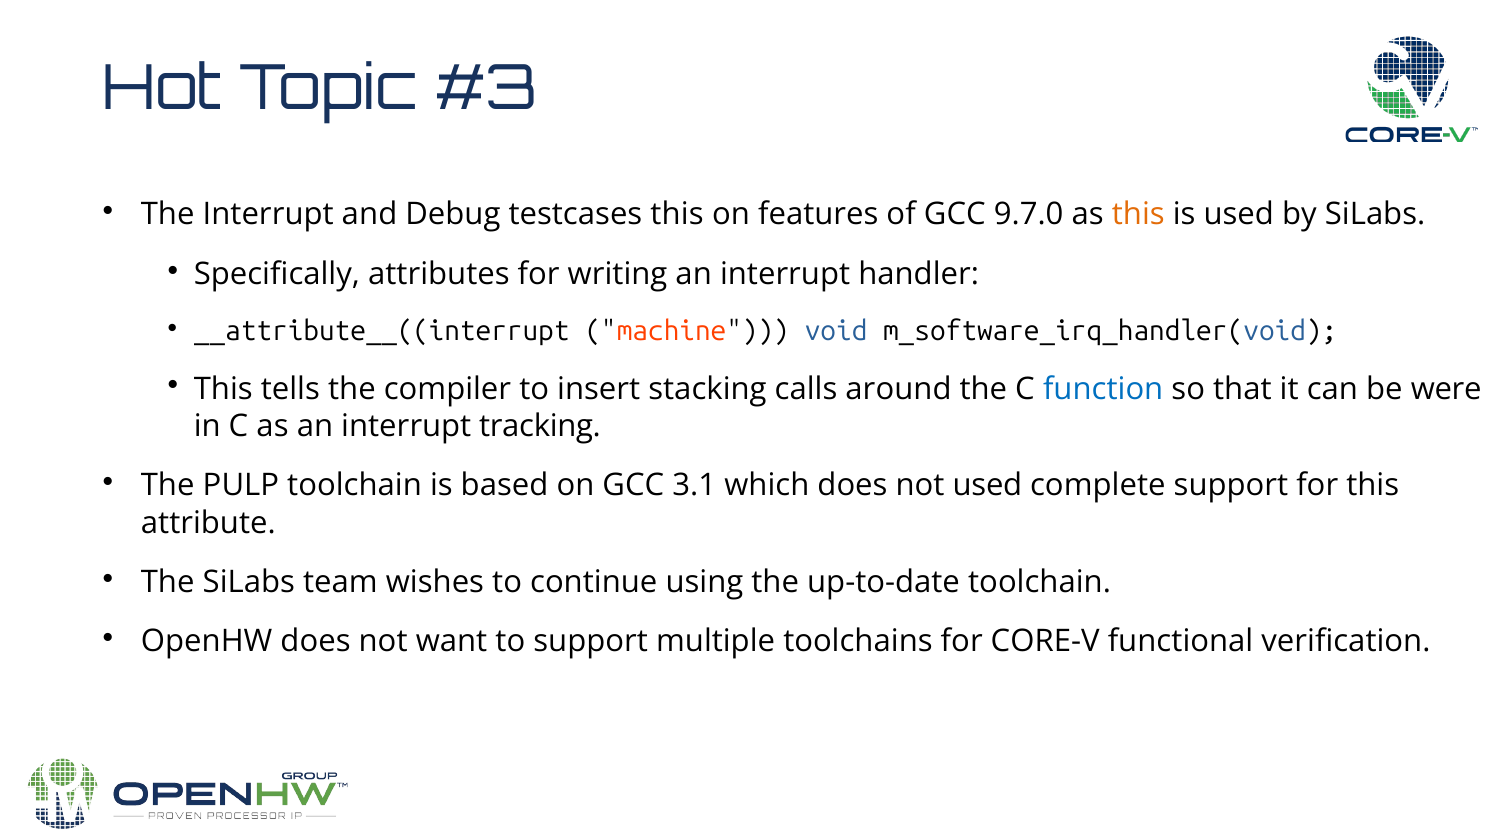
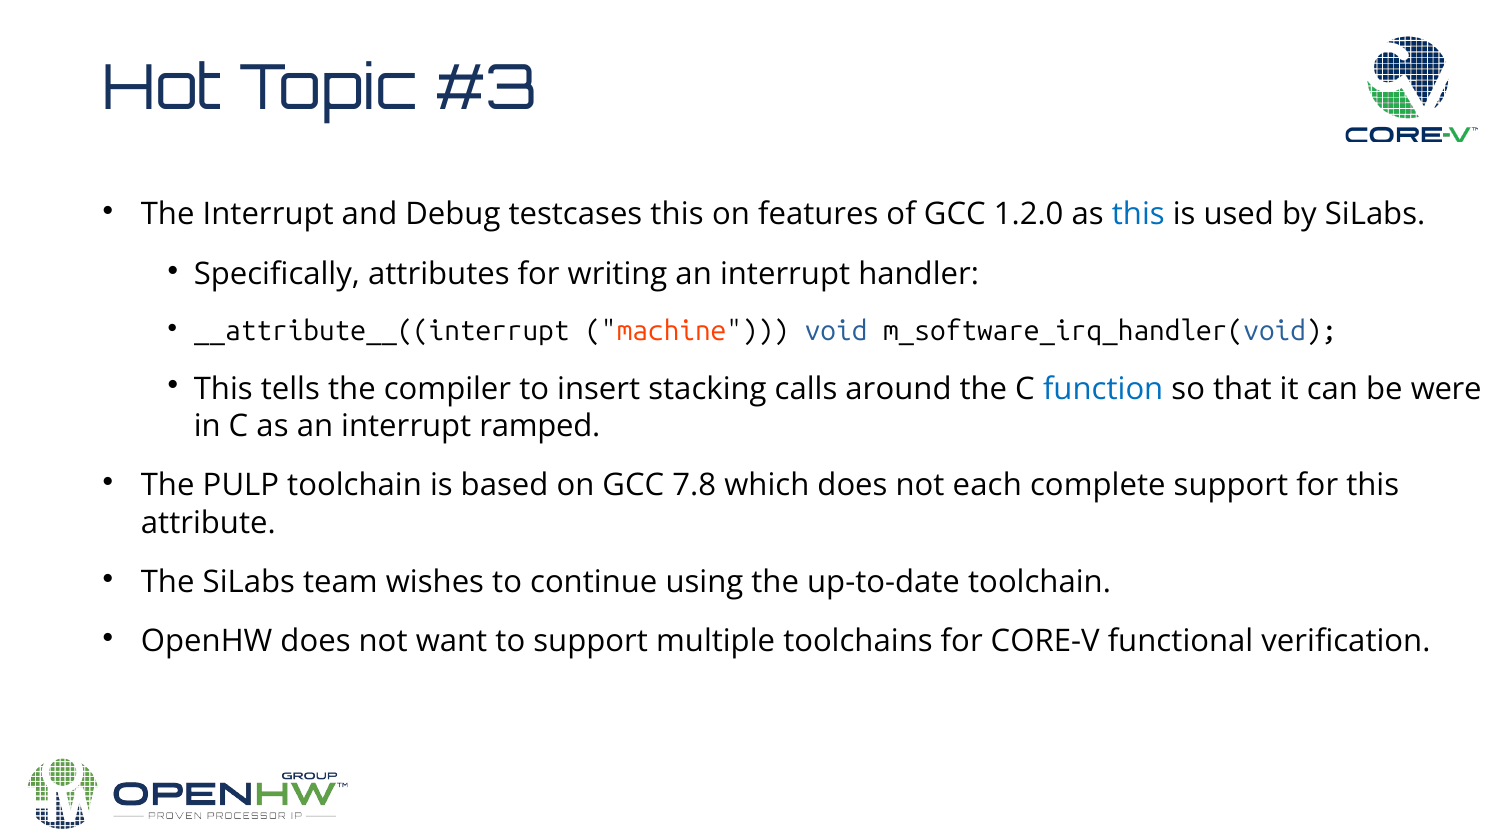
9.7.0: 9.7.0 -> 1.2.0
this at (1138, 215) colour: orange -> blue
tracking: tracking -> ramped
3.1: 3.1 -> 7.8
not used: used -> each
